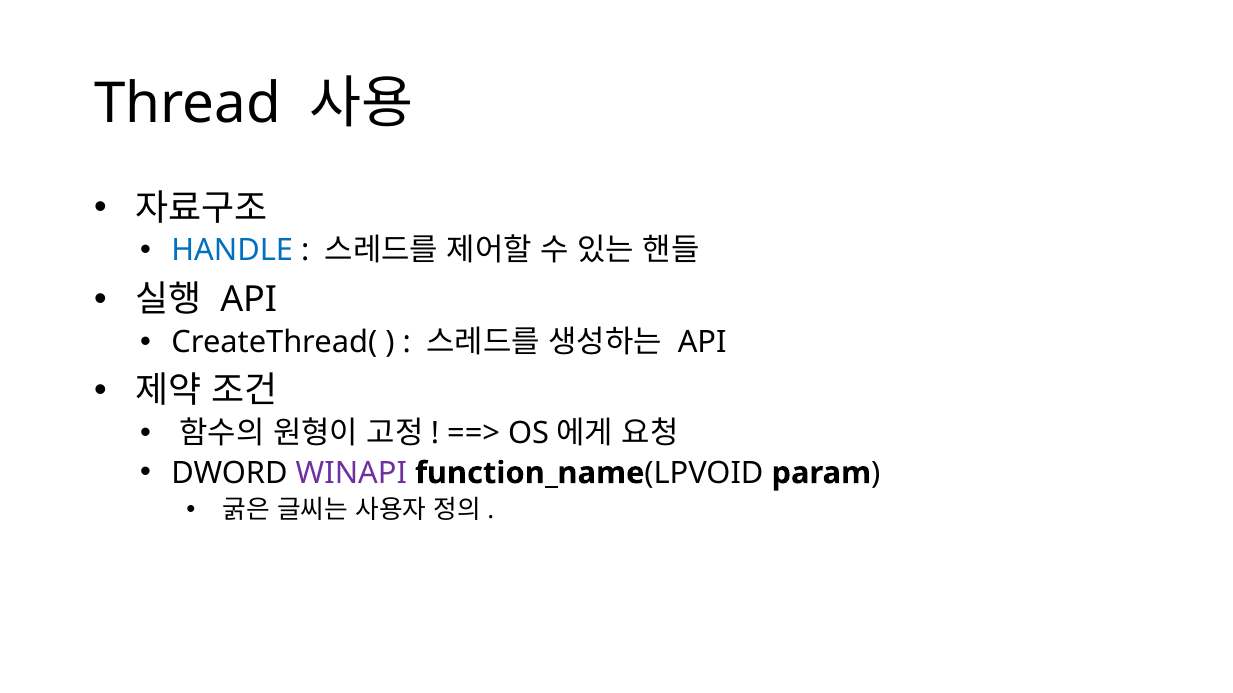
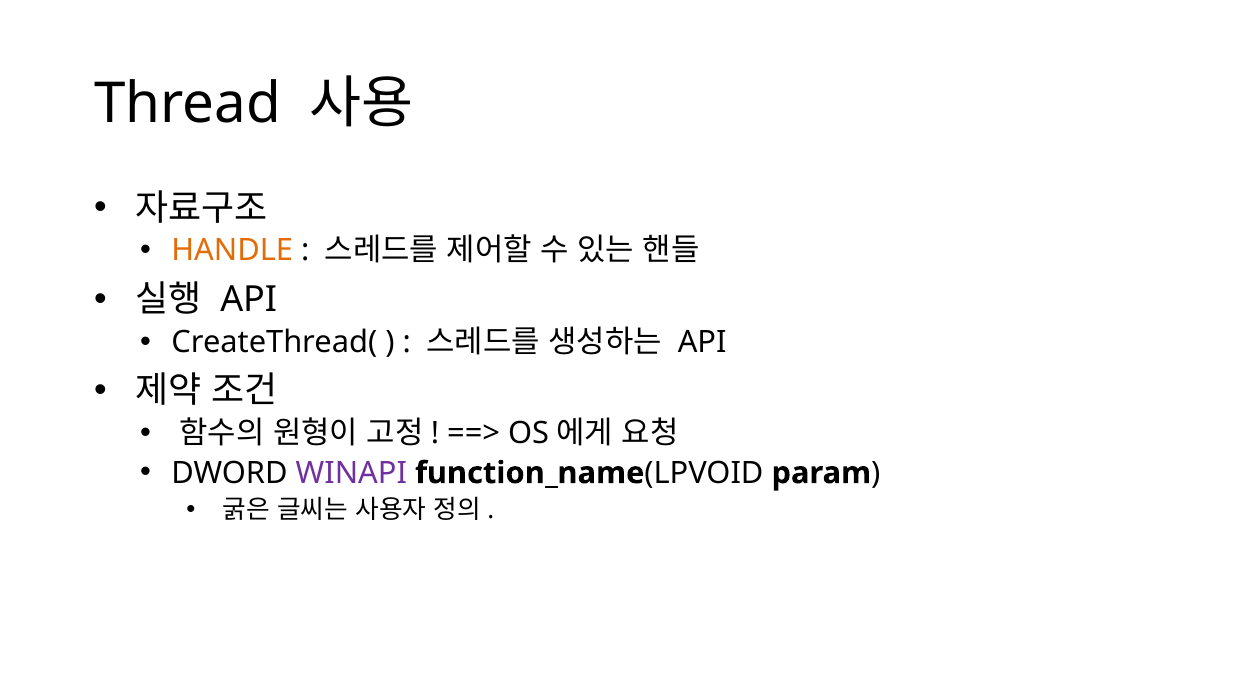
HANDLE colour: blue -> orange
